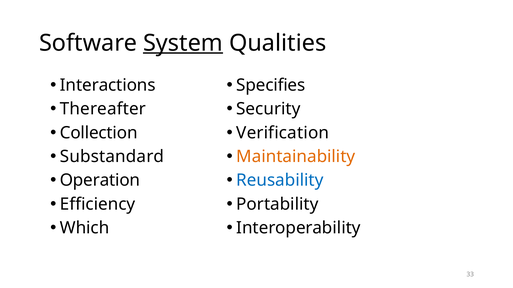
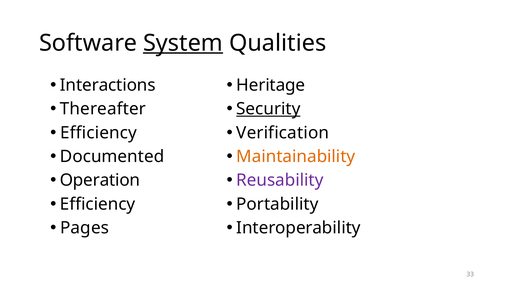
Specifies: Specifies -> Heritage
Security underline: none -> present
Collection at (99, 133): Collection -> Efficiency
Substandard: Substandard -> Documented
Reusability colour: blue -> purple
Which: Which -> Pages
